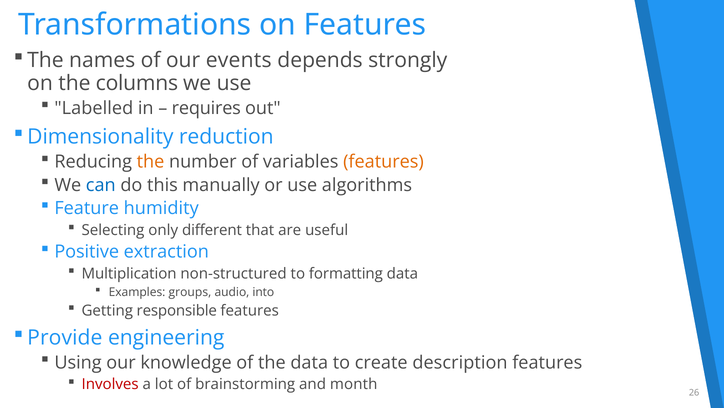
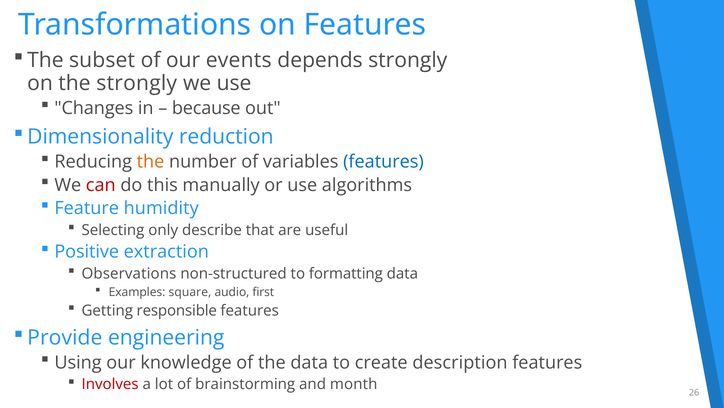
names: names -> subset
the columns: columns -> strongly
Labelled: Labelled -> Changes
requires: requires -> because
features at (383, 161) colour: orange -> blue
can colour: blue -> red
different: different -> describe
Multiplication: Multiplication -> Observations
groups: groups -> square
into: into -> first
